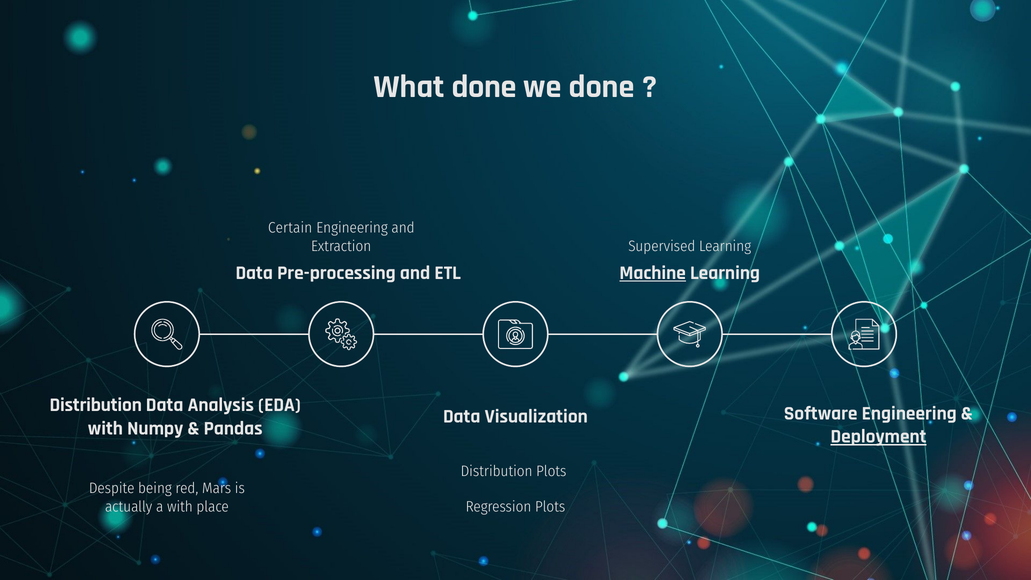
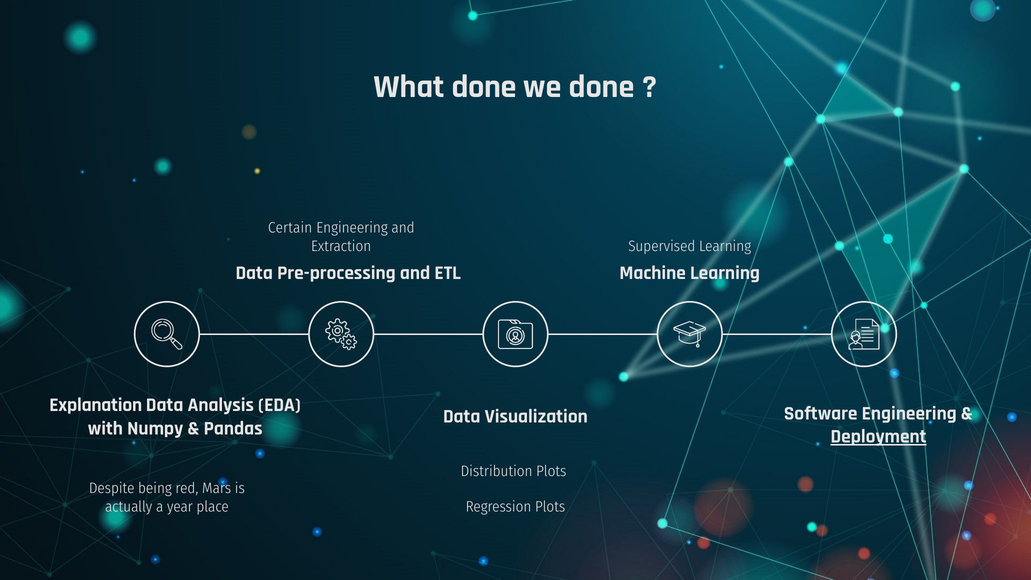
Machine underline: present -> none
Distribution at (96, 405): Distribution -> Explanation
a with: with -> year
